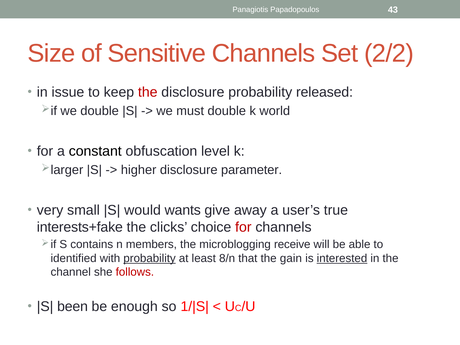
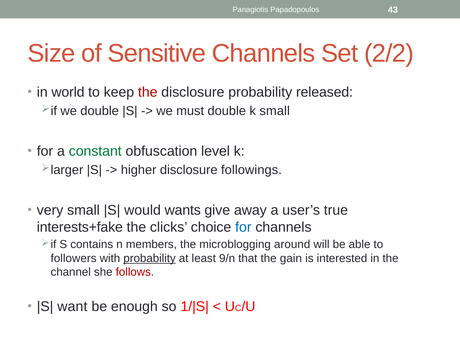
issue: issue -> world
k world: world -> small
constant colour: black -> green
parameter: parameter -> followings
for at (243, 227) colour: red -> blue
receive: receive -> around
identified: identified -> followers
8/n: 8/n -> 9/n
interested underline: present -> none
been: been -> want
